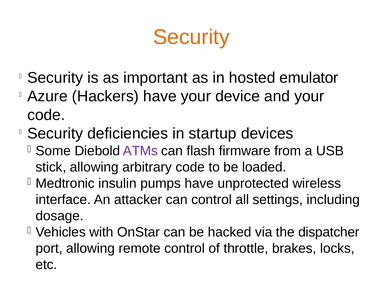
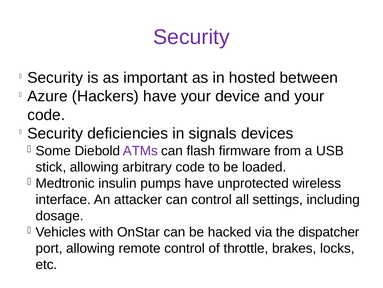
Security at (191, 37) colour: orange -> purple
emulator: emulator -> between
startup: startup -> signals
